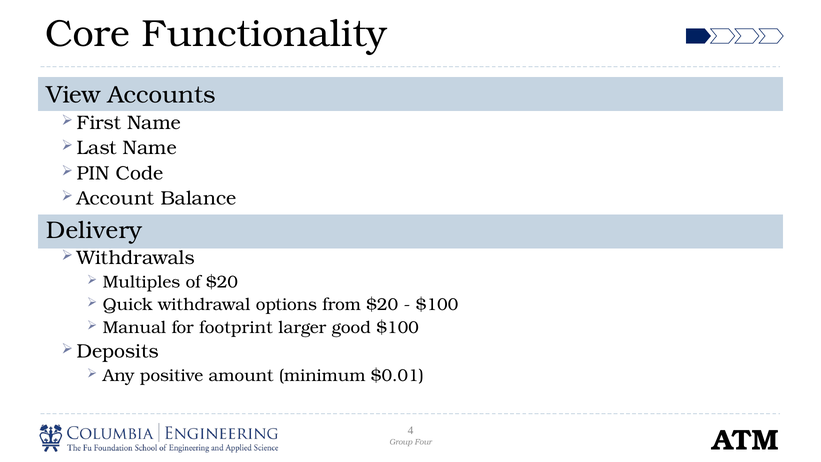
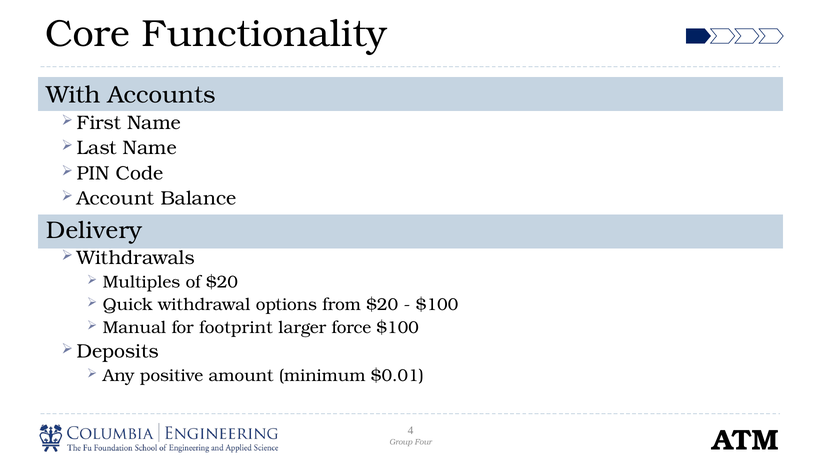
View: View -> With
good: good -> force
